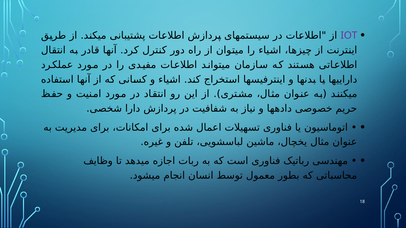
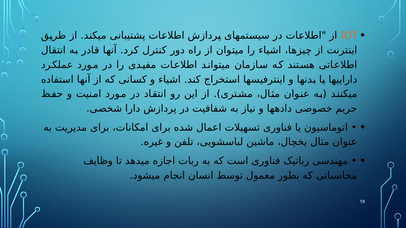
IOT colour: purple -> orange
